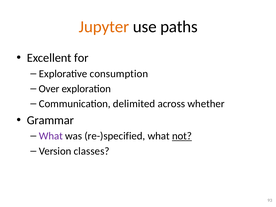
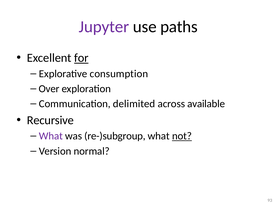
Jupyter colour: orange -> purple
for underline: none -> present
whether: whether -> available
Grammar: Grammar -> Recursive
re-)specified: re-)specified -> re-)subgroup
classes: classes -> normal
